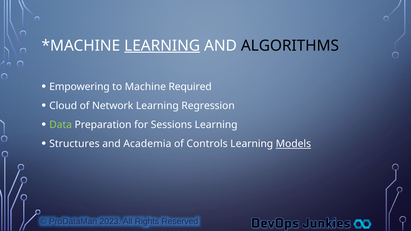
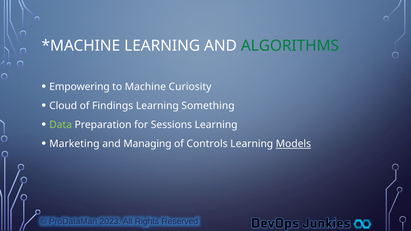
LEARNING at (162, 46) underline: present -> none
ALGORITHMS colour: black -> green
Required: Required -> Curiosity
Network: Network -> Findings
Regression: Regression -> Something
Structures: Structures -> Marketing
Academia: Academia -> Managing
